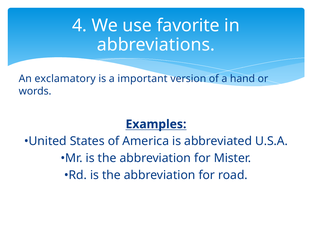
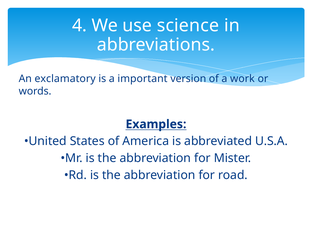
favorite: favorite -> science
hand: hand -> work
